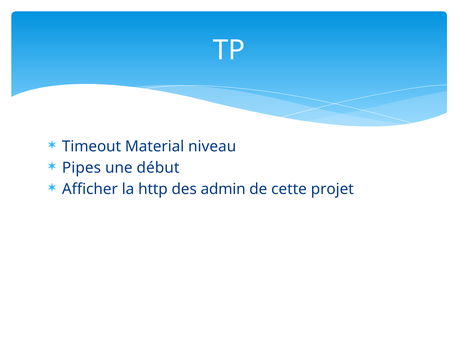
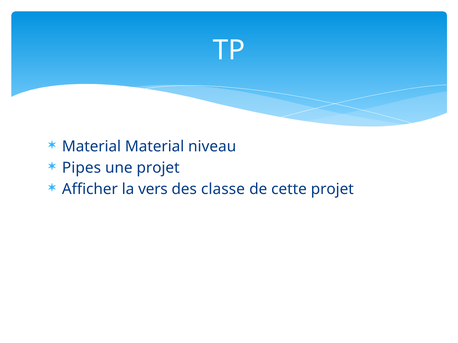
Timeout at (92, 147): Timeout -> Material
une début: début -> projet
http: http -> vers
admin: admin -> classe
